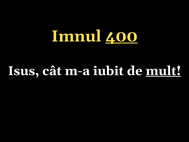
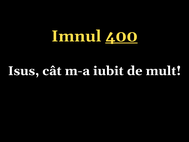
mult underline: present -> none
